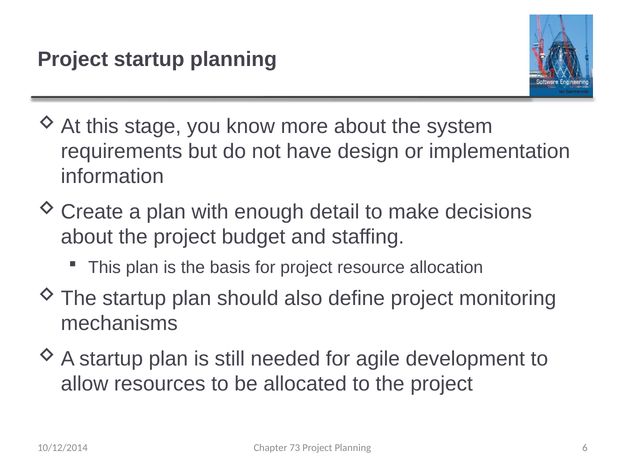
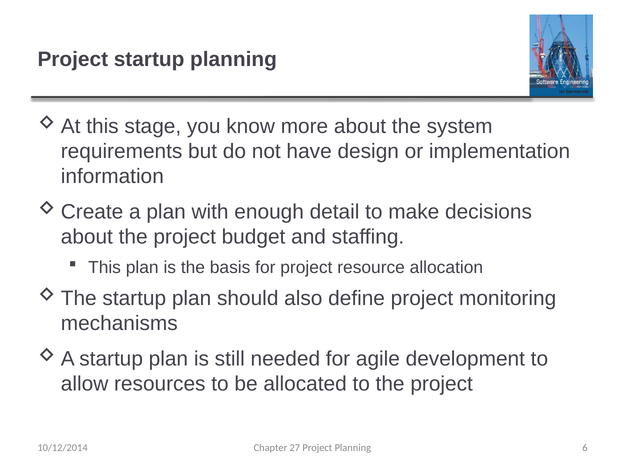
73: 73 -> 27
